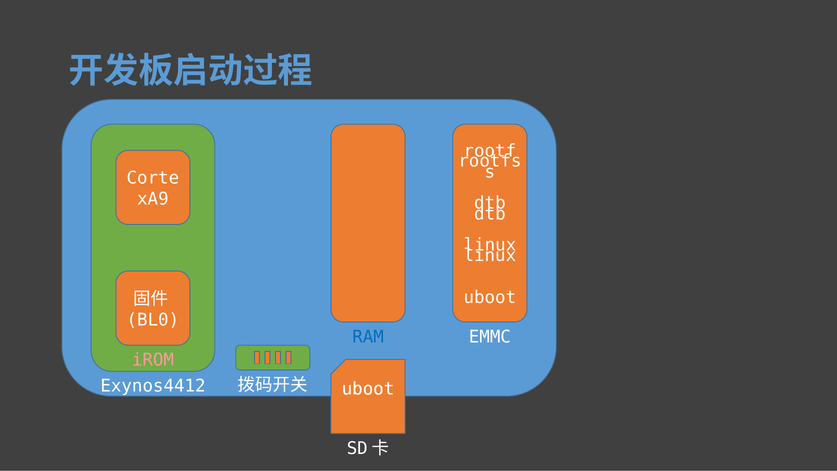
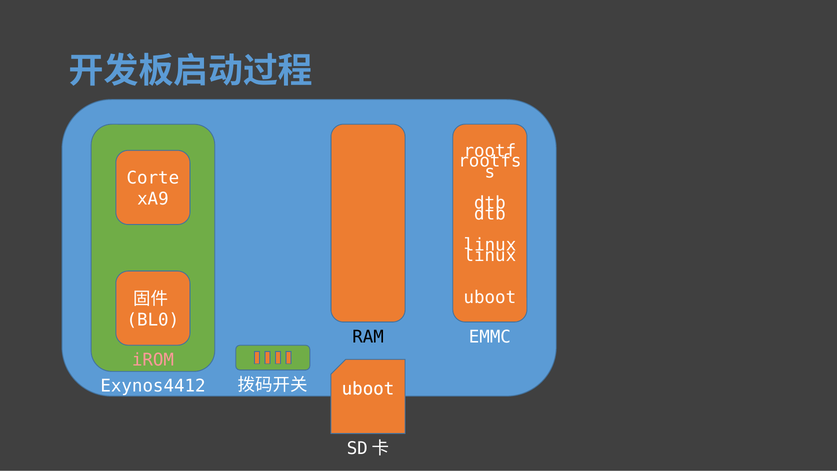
RAM colour: blue -> black
